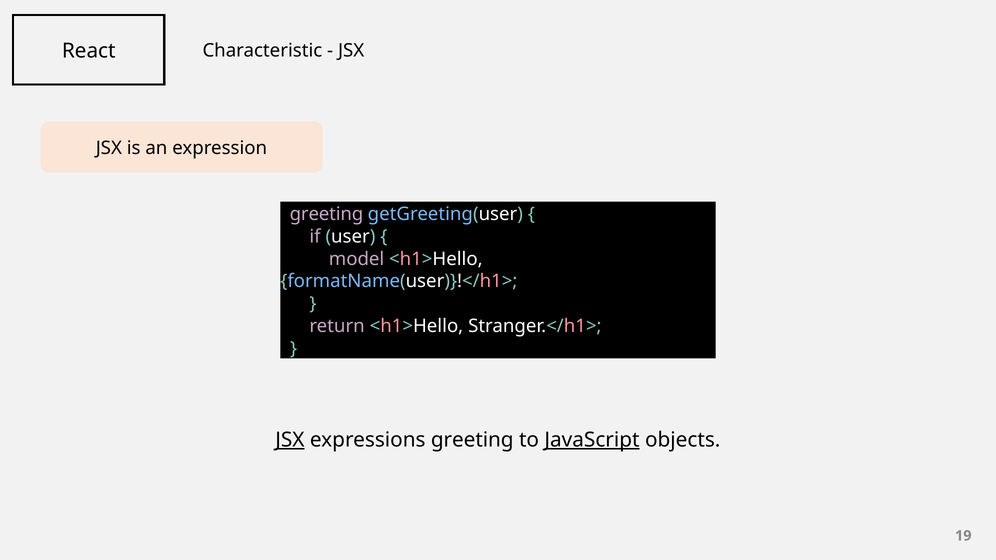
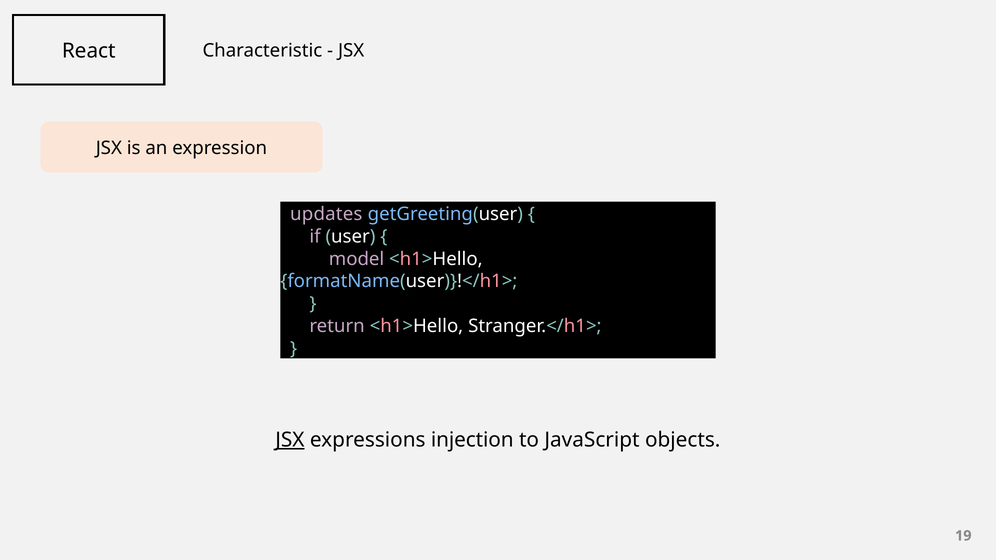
greeting at (326, 214): greeting -> updates
expressions greeting: greeting -> injection
JavaScript underline: present -> none
